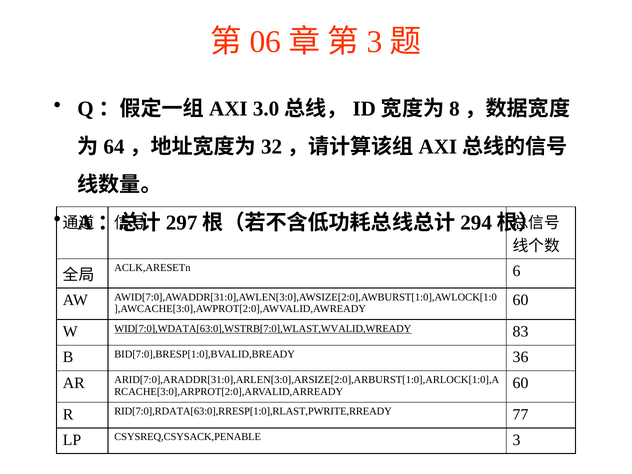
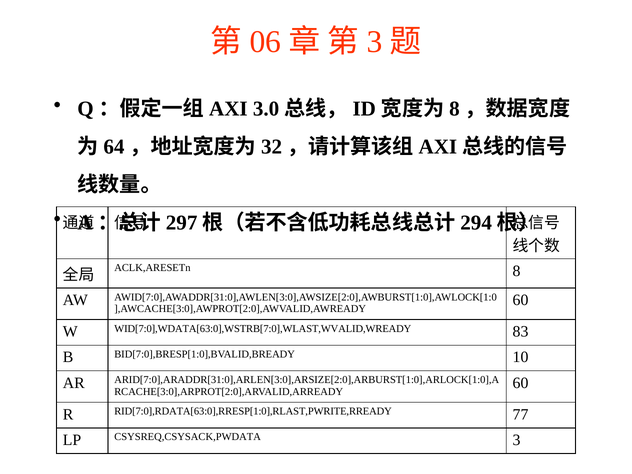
6: 6 -> 8
WID[7:0],WDATA[63:0],WSTRB[7:0],WLAST,WVALID,WREADY underline: present -> none
36: 36 -> 10
CSYSREQ,CSYSACK,PENABLE: CSYSREQ,CSYSACK,PENABLE -> CSYSREQ,CSYSACK,PWDATA
